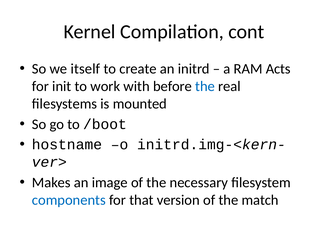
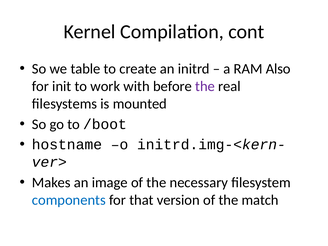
itself: itself -> table
Acts: Acts -> Also
the at (205, 86) colour: blue -> purple
